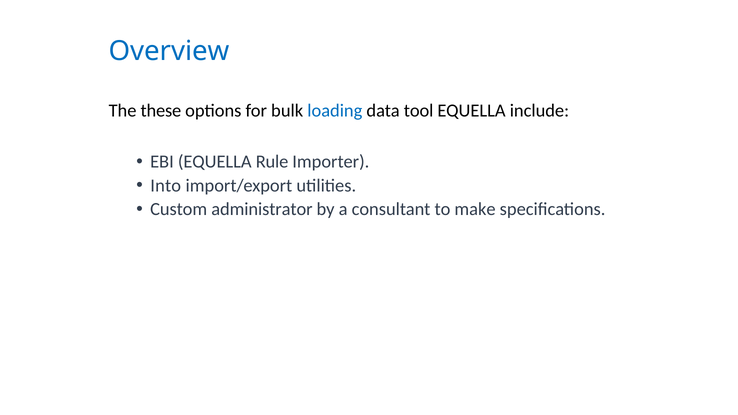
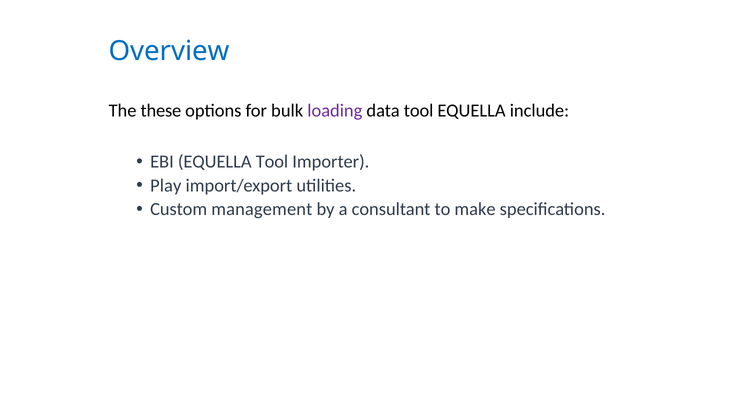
loading colour: blue -> purple
EQUELLA Rule: Rule -> Tool
Into: Into -> Play
administrator: administrator -> management
